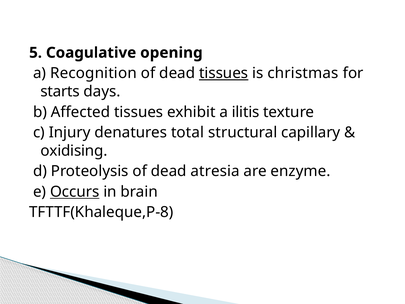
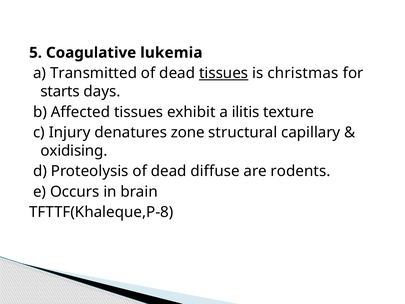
opening: opening -> lukemia
Recognition: Recognition -> Transmitted
total: total -> zone
atresia: atresia -> diffuse
enzyme: enzyme -> rodents
Occurs underline: present -> none
